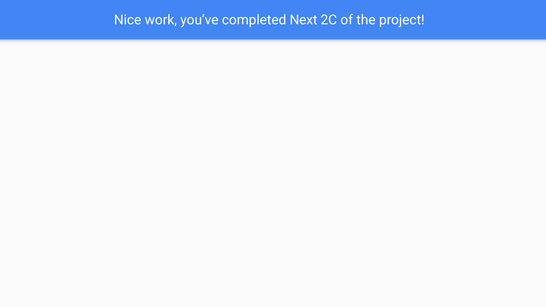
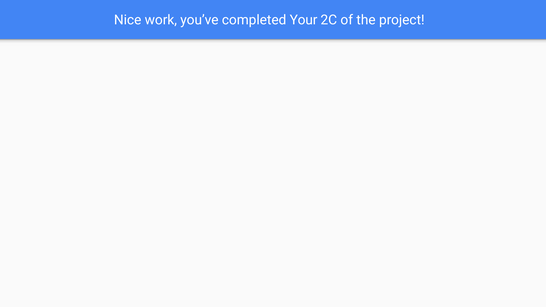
Next: Next -> Your
